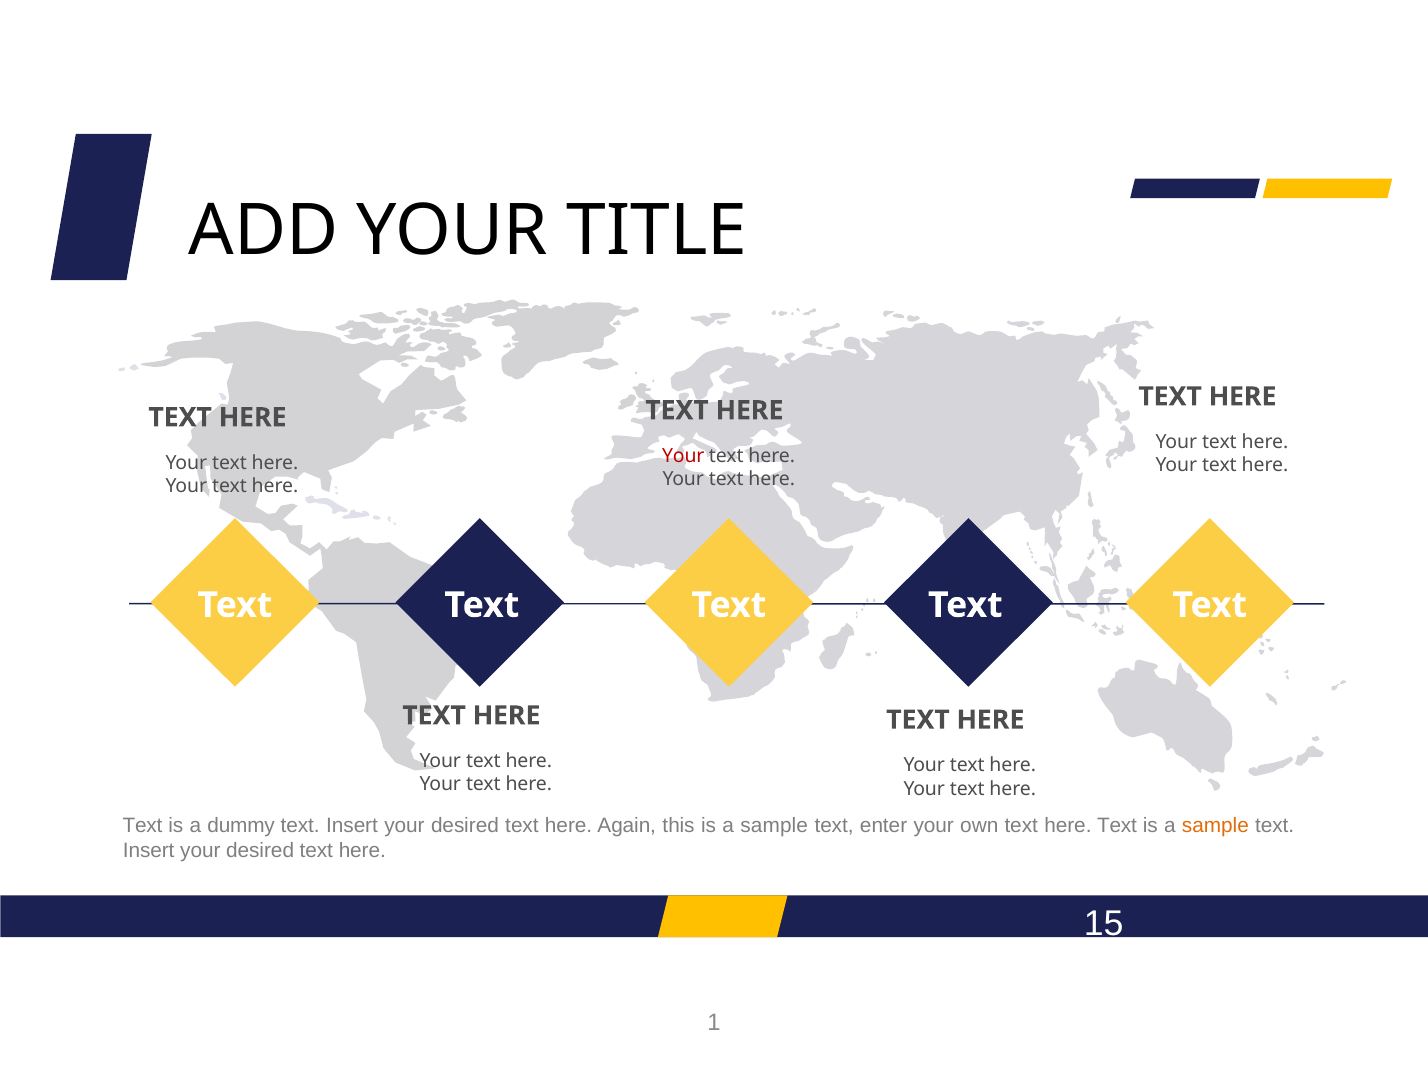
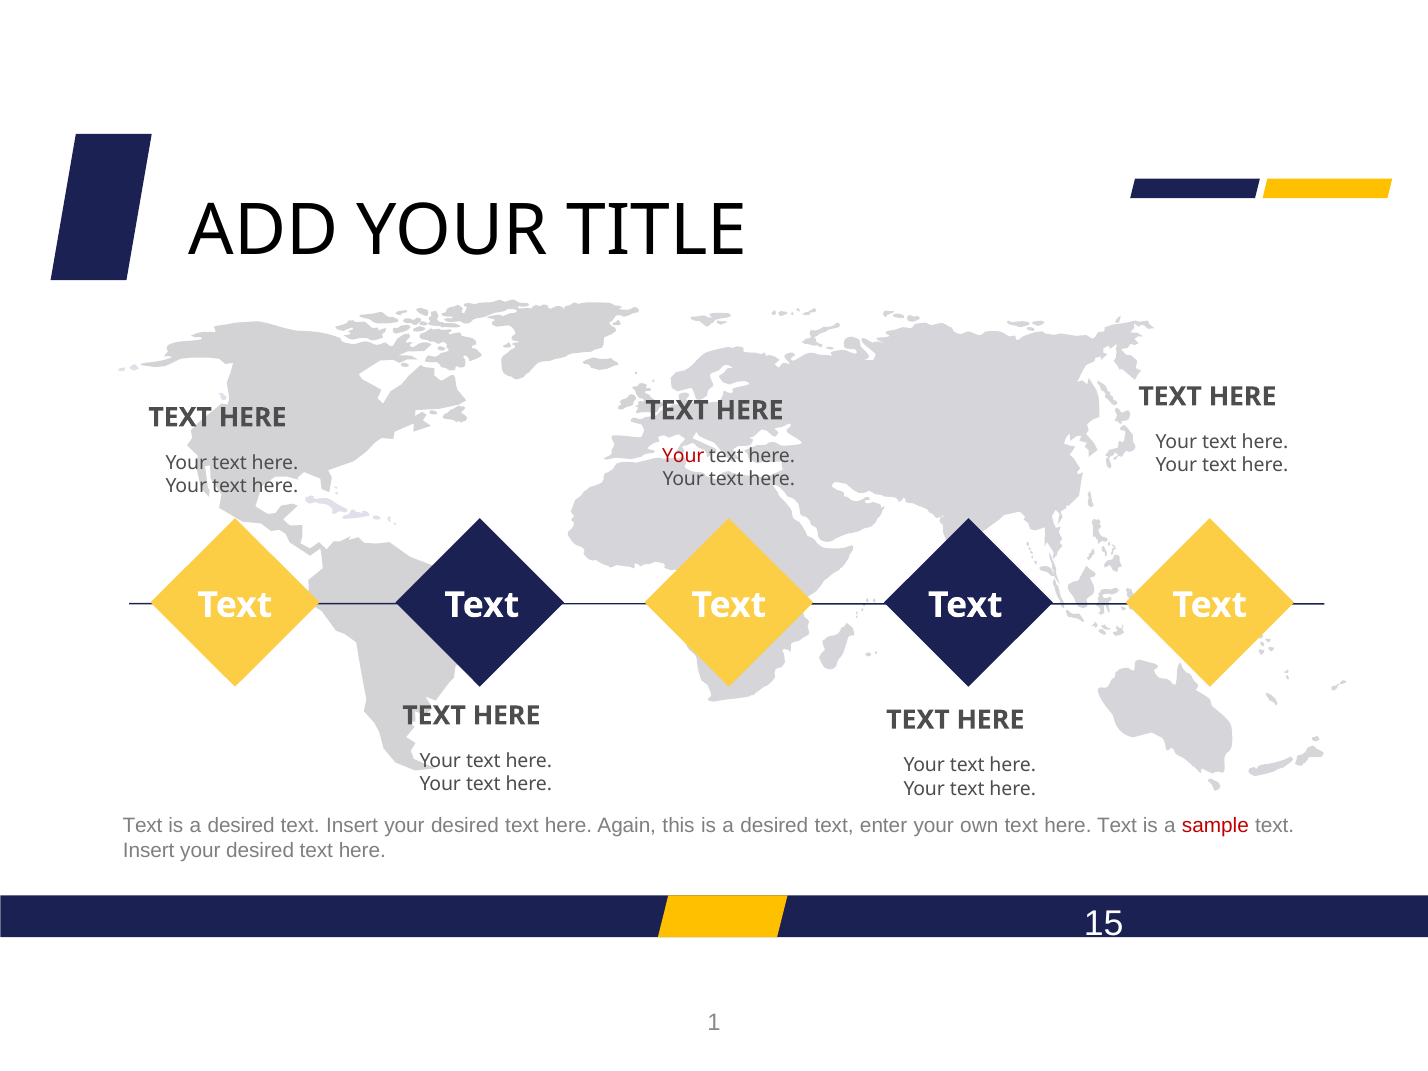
dummy at (241, 826): dummy -> desired
this is a sample: sample -> desired
sample at (1215, 826) colour: orange -> red
